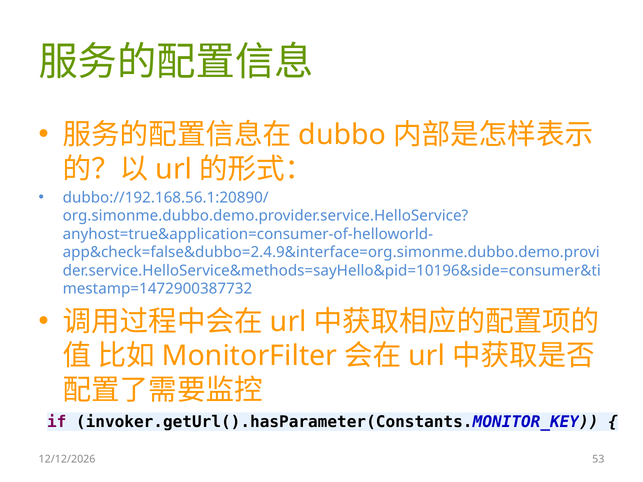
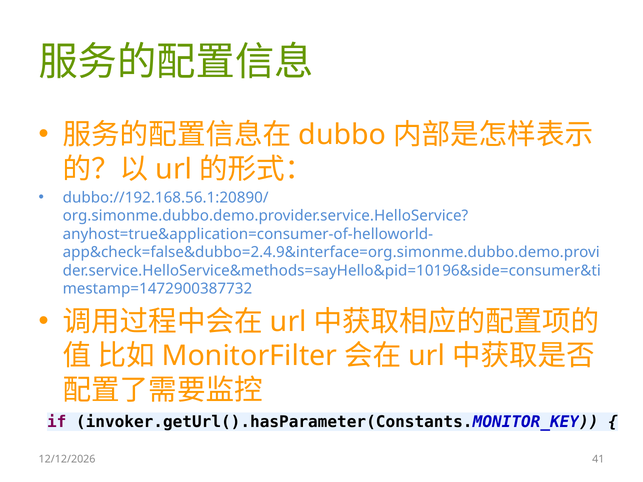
53: 53 -> 41
